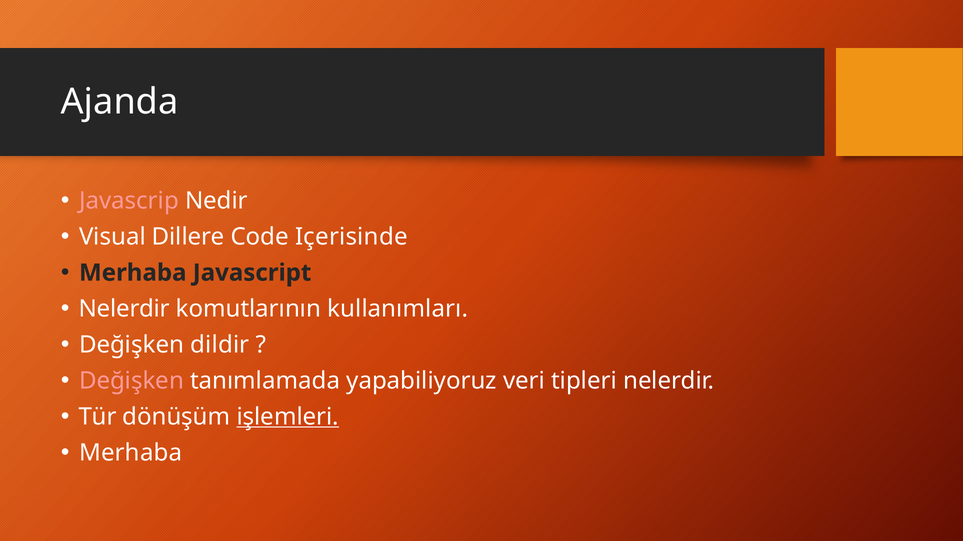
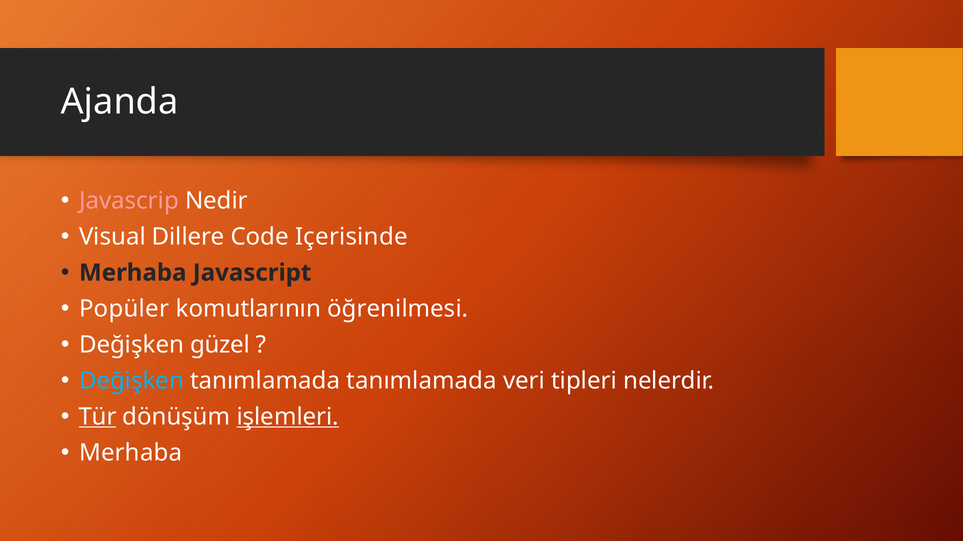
Nelerdir at (124, 309): Nelerdir -> Popüler
kullanımları: kullanımları -> öğrenilmesi
dildir: dildir -> güzel
Değişken at (131, 381) colour: pink -> light blue
tanımlamada yapabiliyoruz: yapabiliyoruz -> tanımlamada
Tür underline: none -> present
